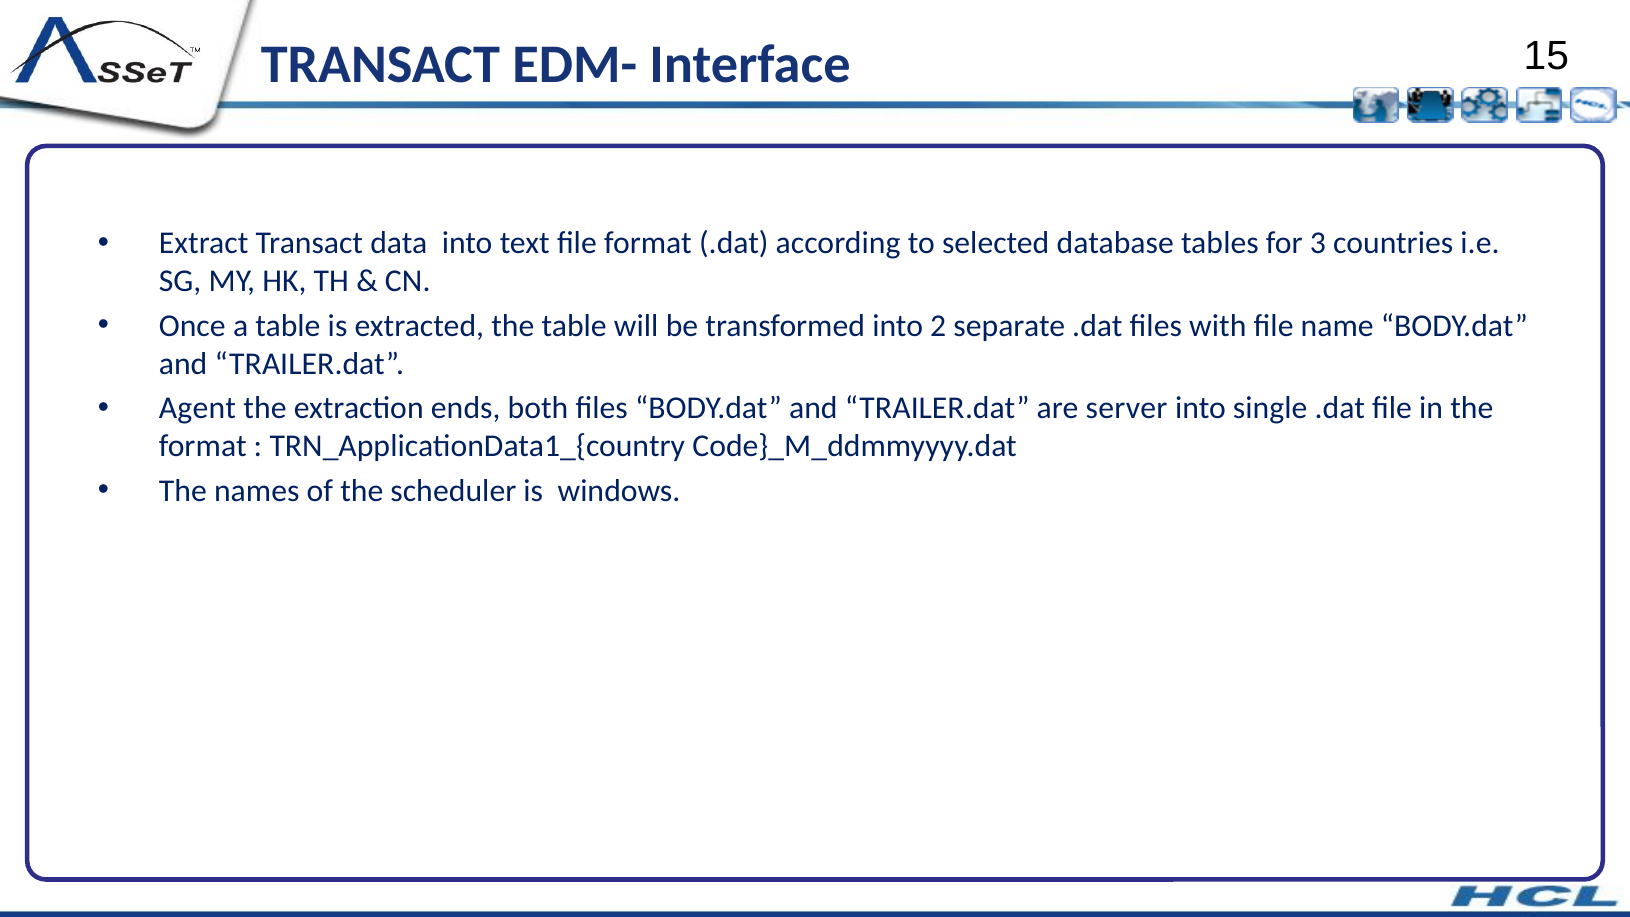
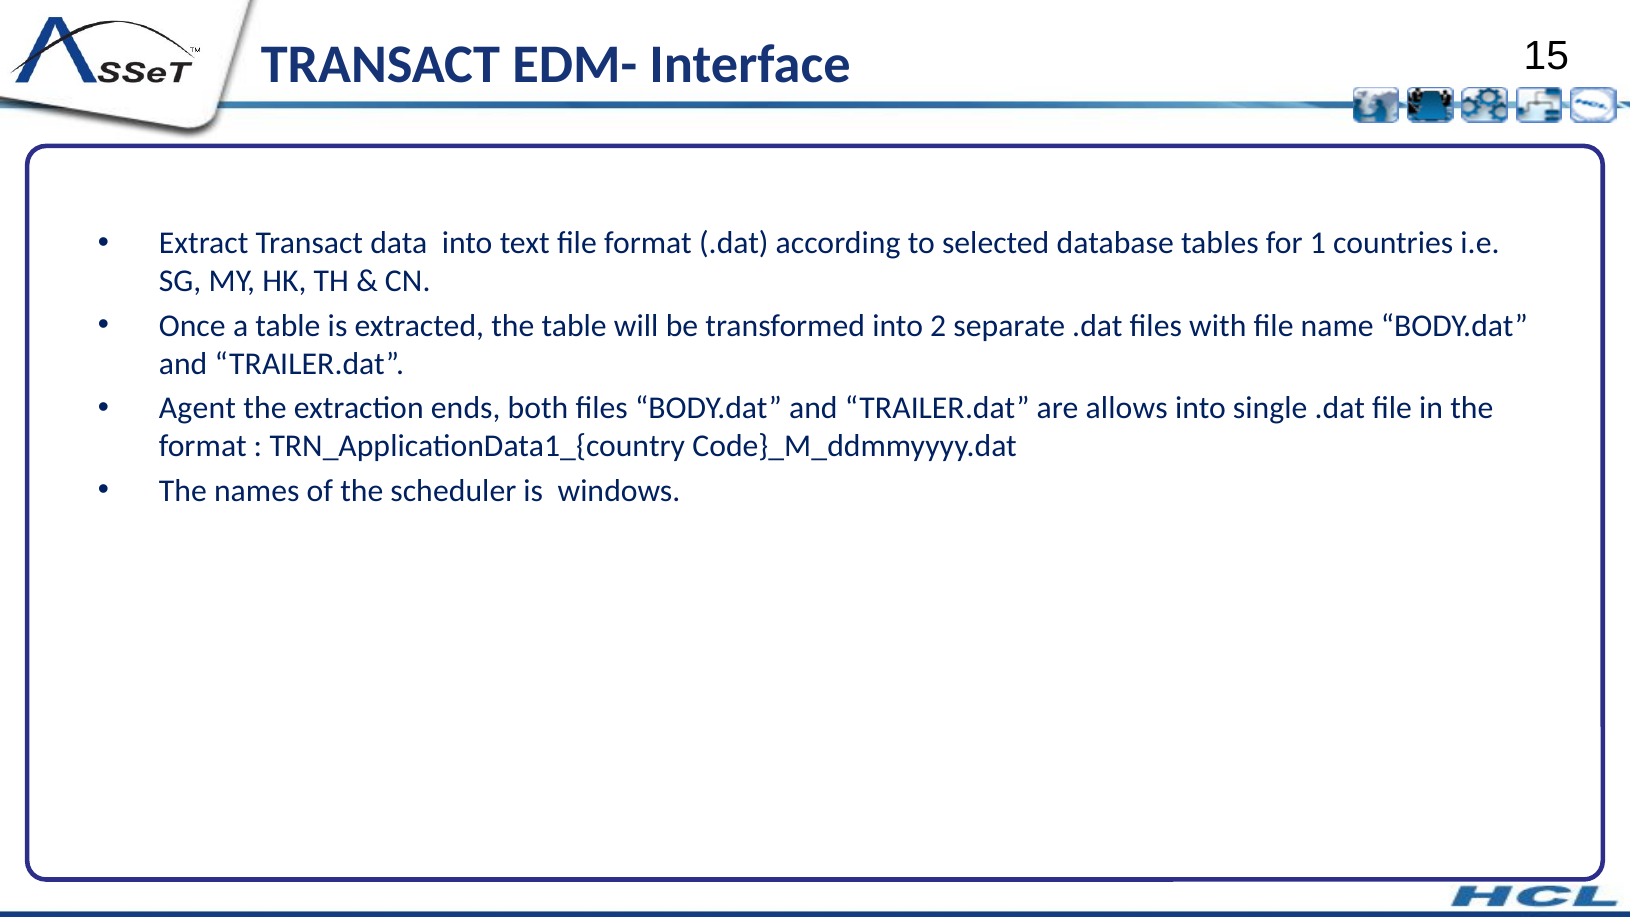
3: 3 -> 1
server: server -> allows
